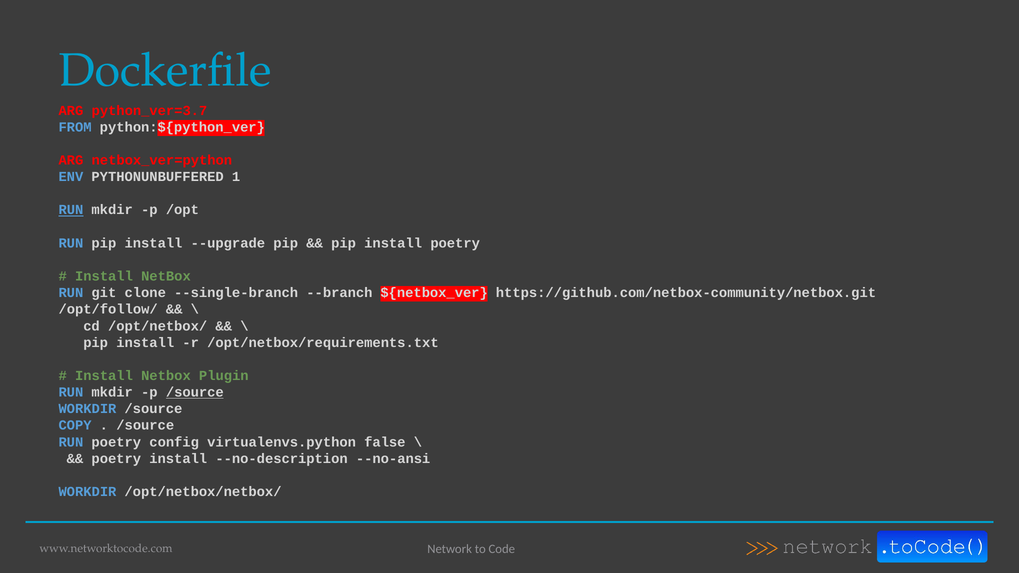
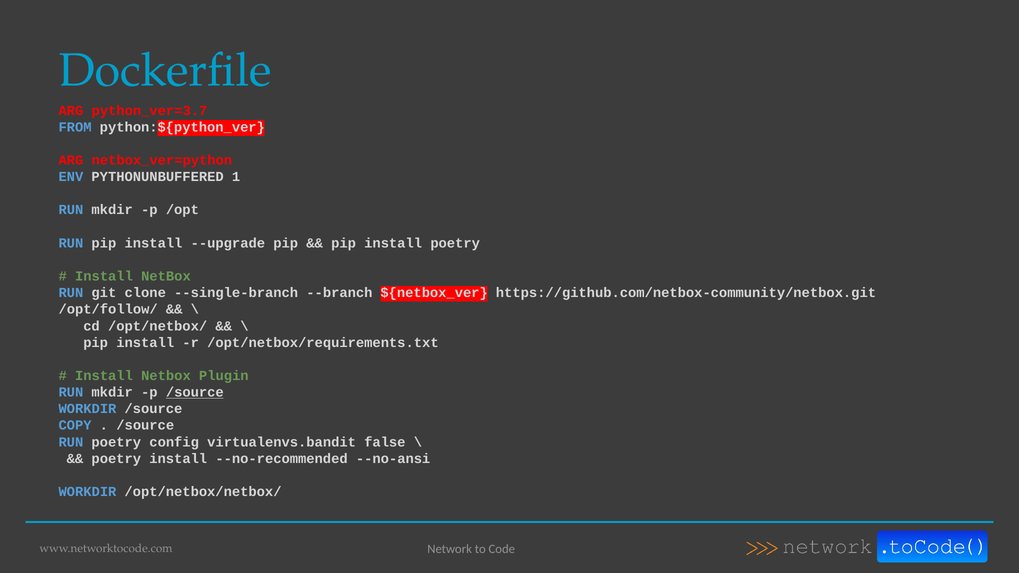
RUN at (71, 210) underline: present -> none
virtualenvs.python: virtualenvs.python -> virtualenvs.bandit
--no-description: --no-description -> --no-recommended
